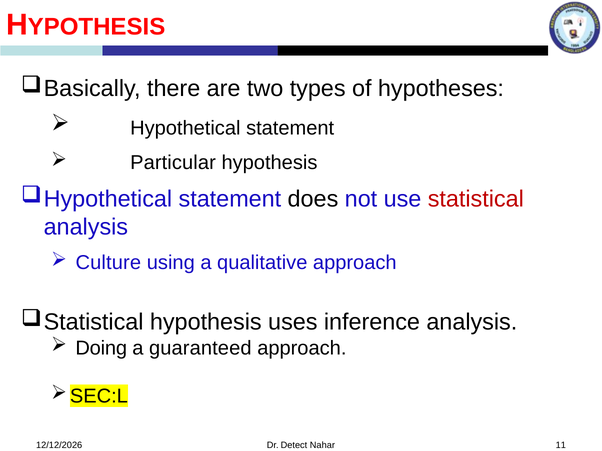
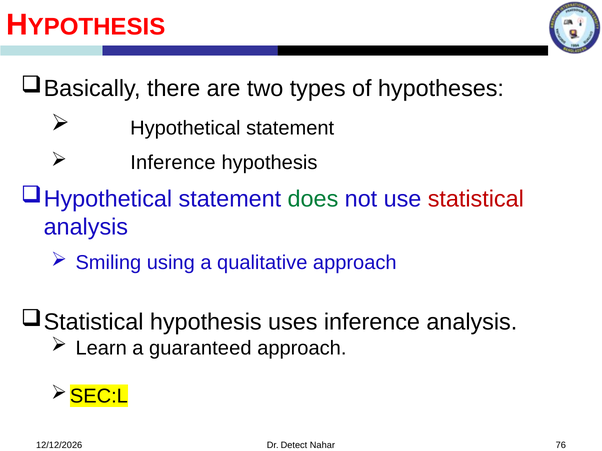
Particular at (173, 163): Particular -> Inference
does colour: black -> green
Culture: Culture -> Smiling
Doing: Doing -> Learn
11: 11 -> 76
